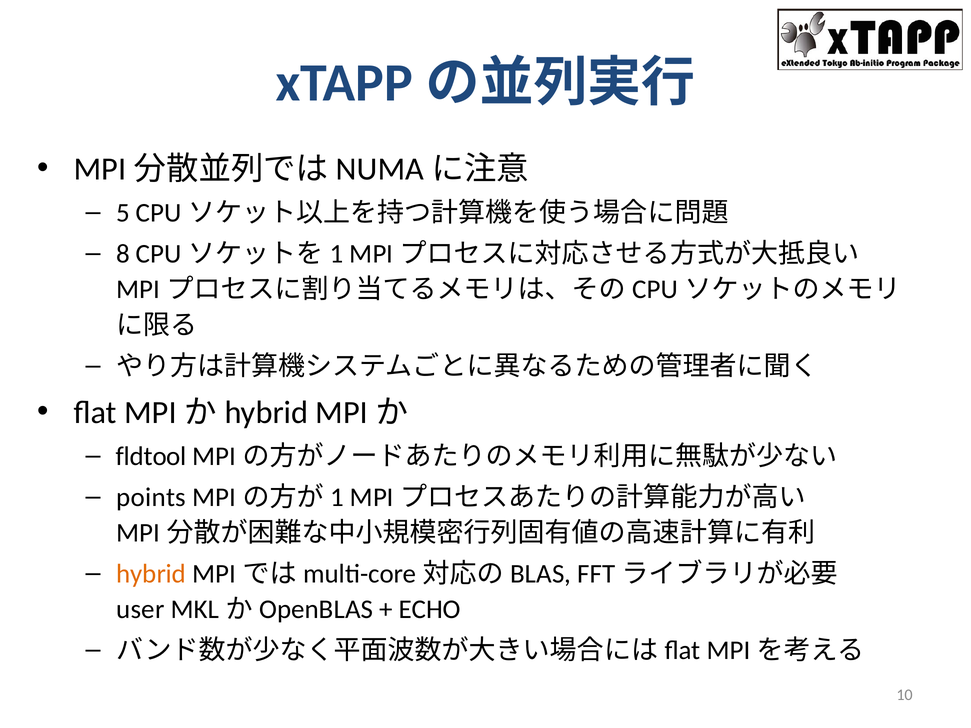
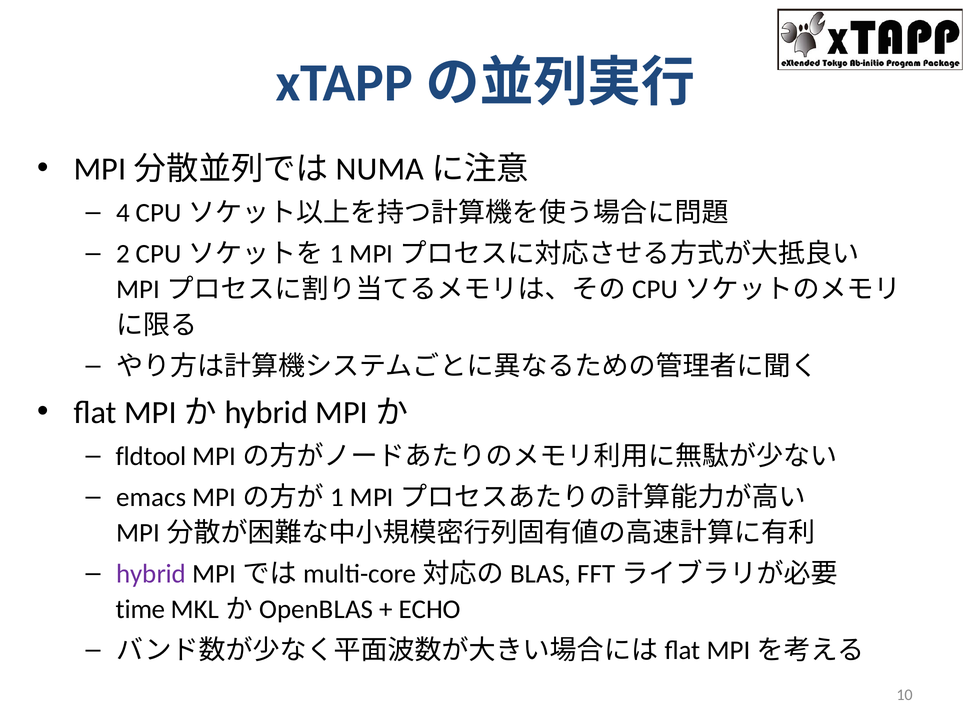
5: 5 -> 4
8: 8 -> 2
points: points -> emacs
hybrid colour: orange -> purple
user: user -> time
